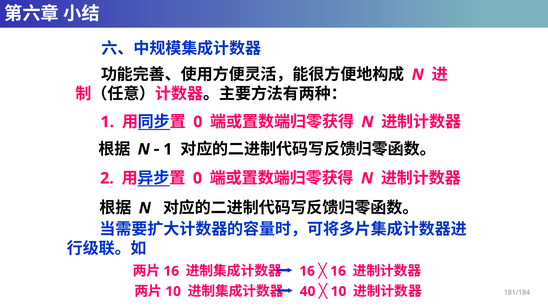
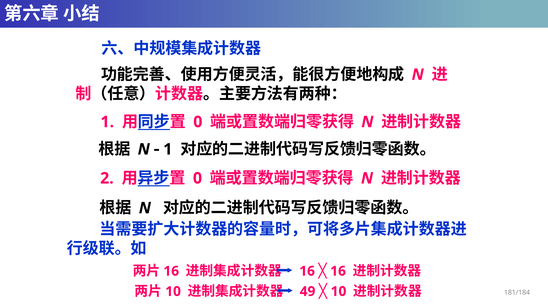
40: 40 -> 49
